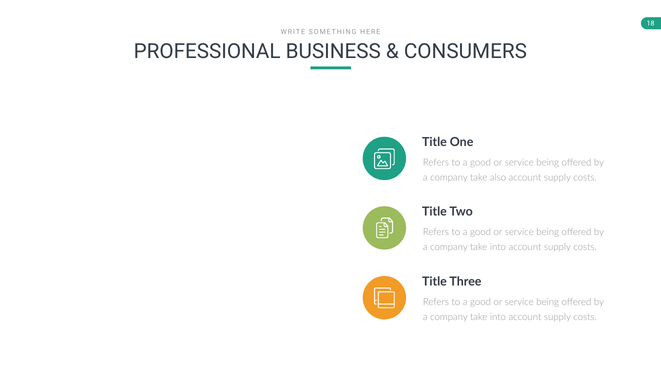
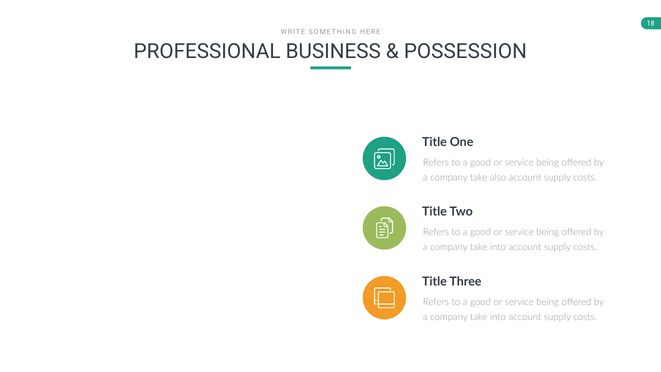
CONSUMERS: CONSUMERS -> POSSESSION
